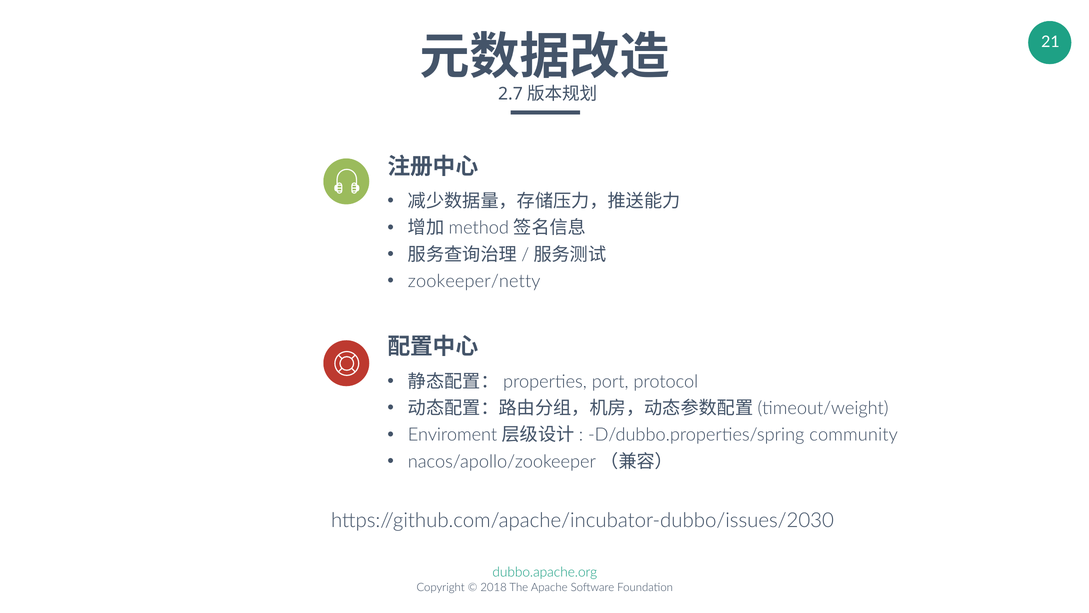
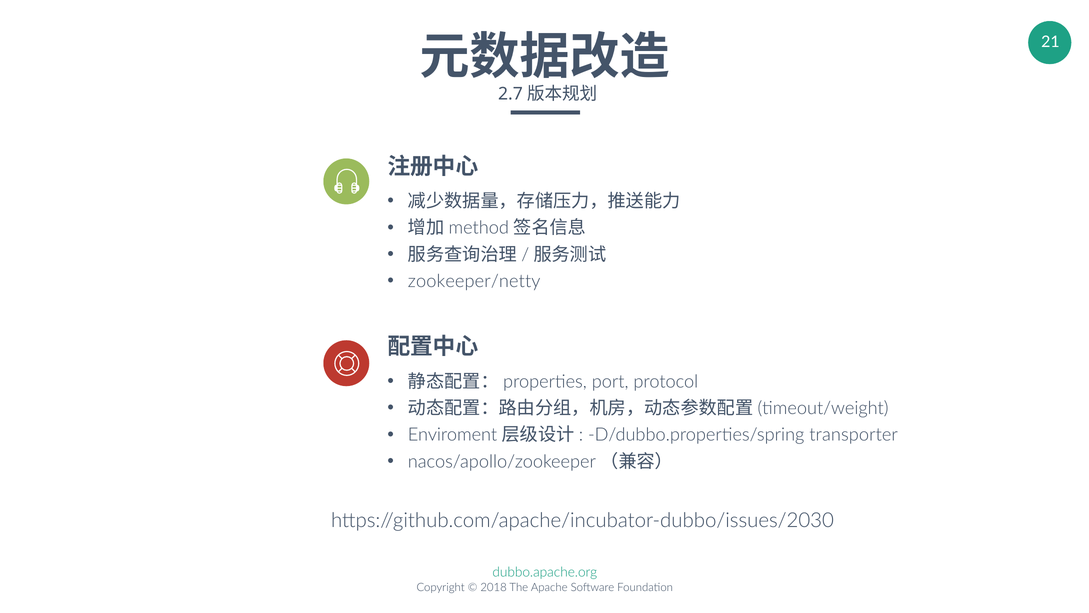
community: community -> transporter
